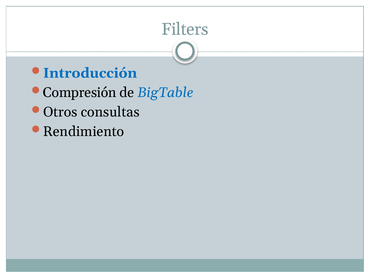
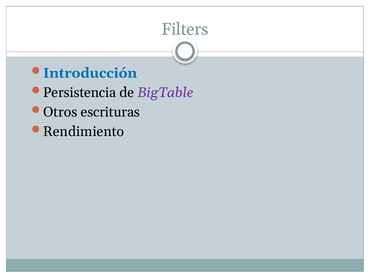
Compresión: Compresión -> Persistencia
BigTable colour: blue -> purple
consultas: consultas -> escrituras
